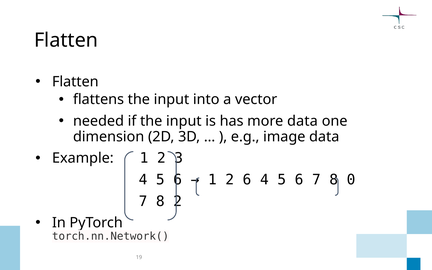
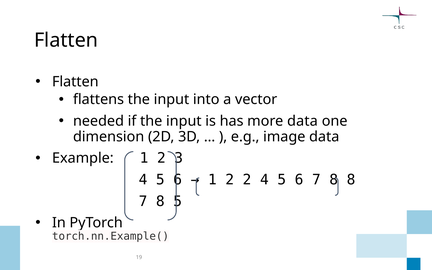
2 6: 6 -> 2
8 0: 0 -> 8
8 2: 2 -> 5
torch.nn.Network(: torch.nn.Network( -> torch.nn.Example(
